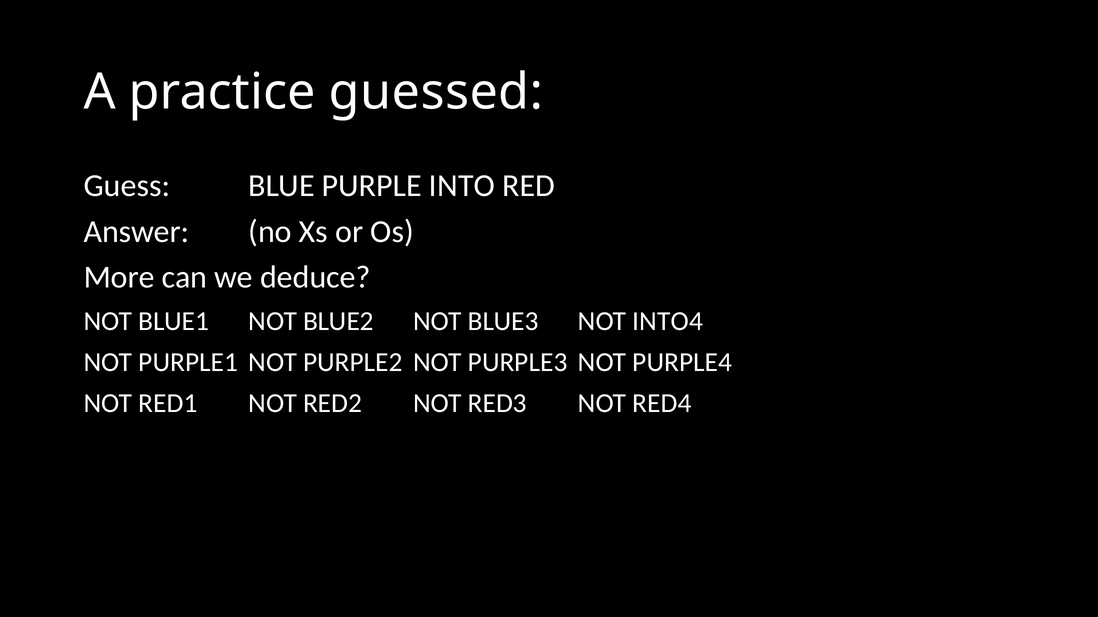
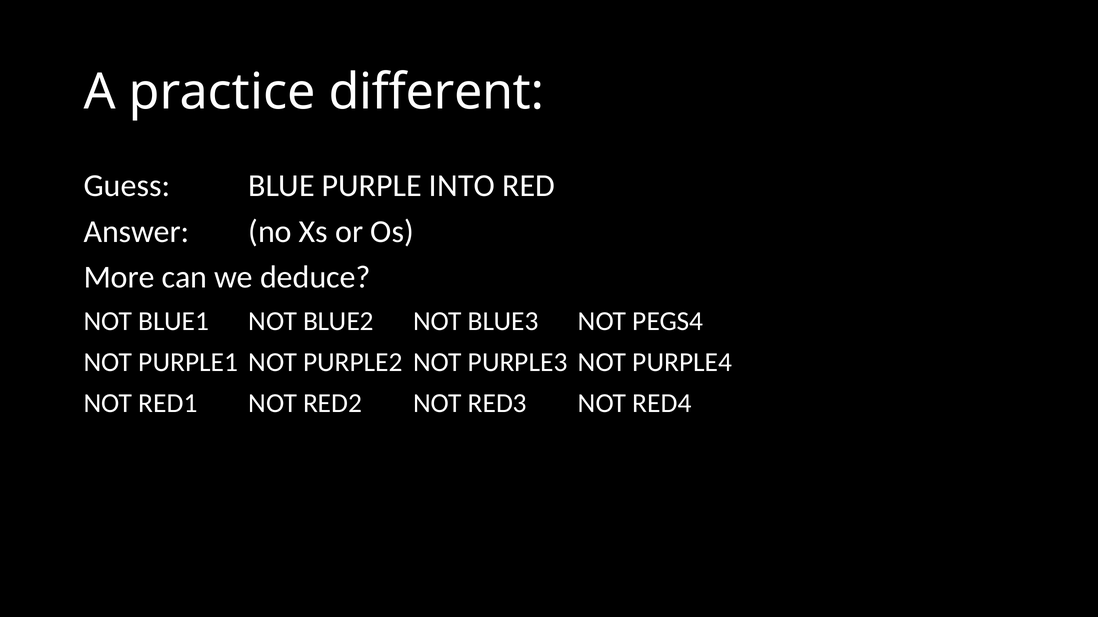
guessed: guessed -> different
INTO4: INTO4 -> PEGS4
